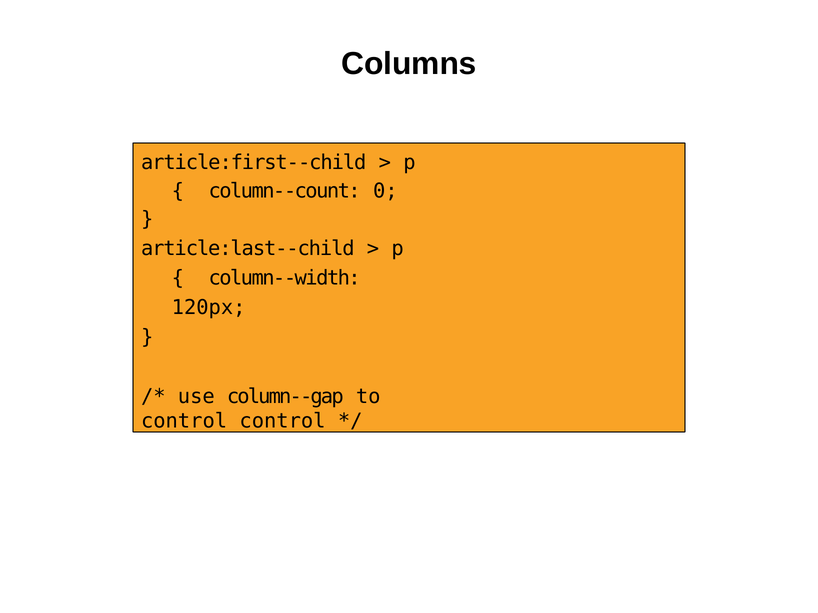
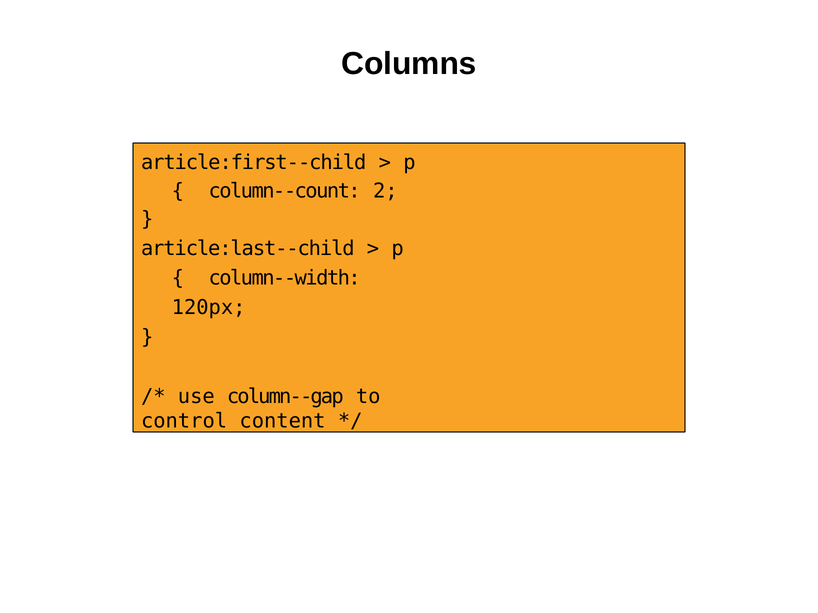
0: 0 -> 2
control control: control -> content
